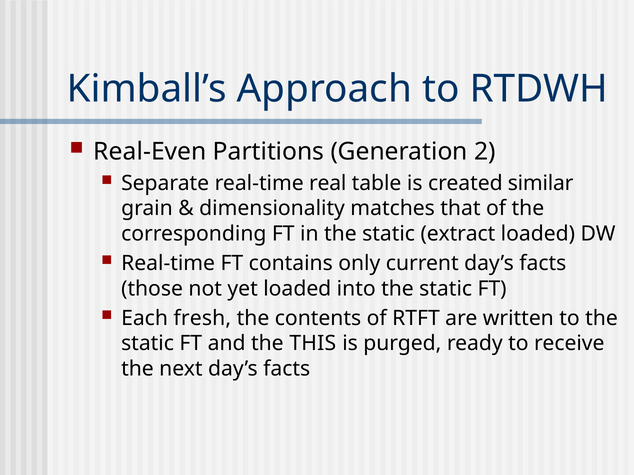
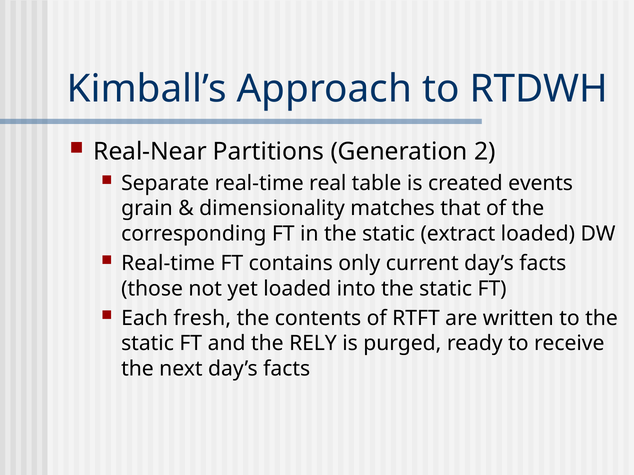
Real-Even: Real-Even -> Real-Near
similar: similar -> events
THIS: THIS -> RELY
